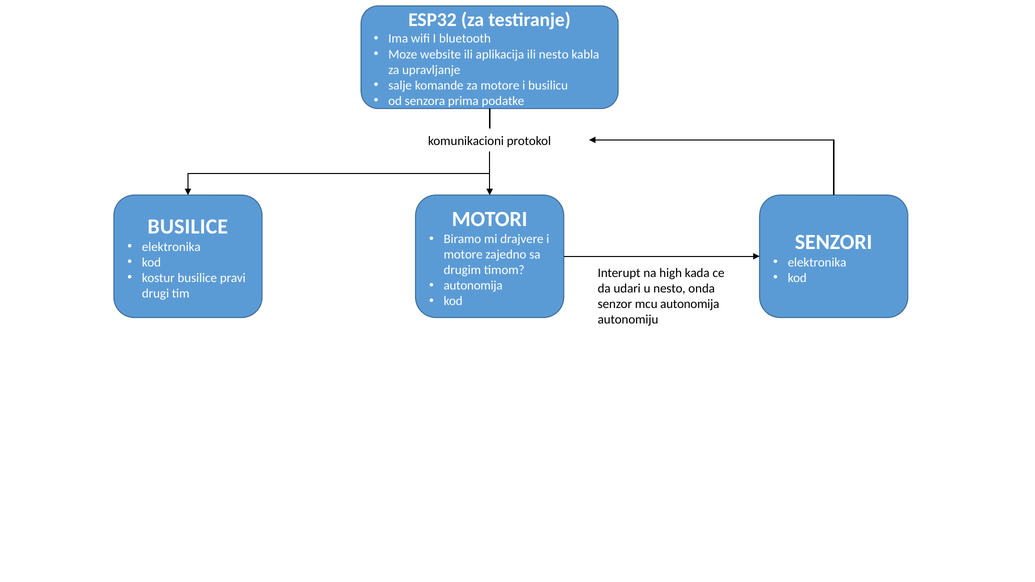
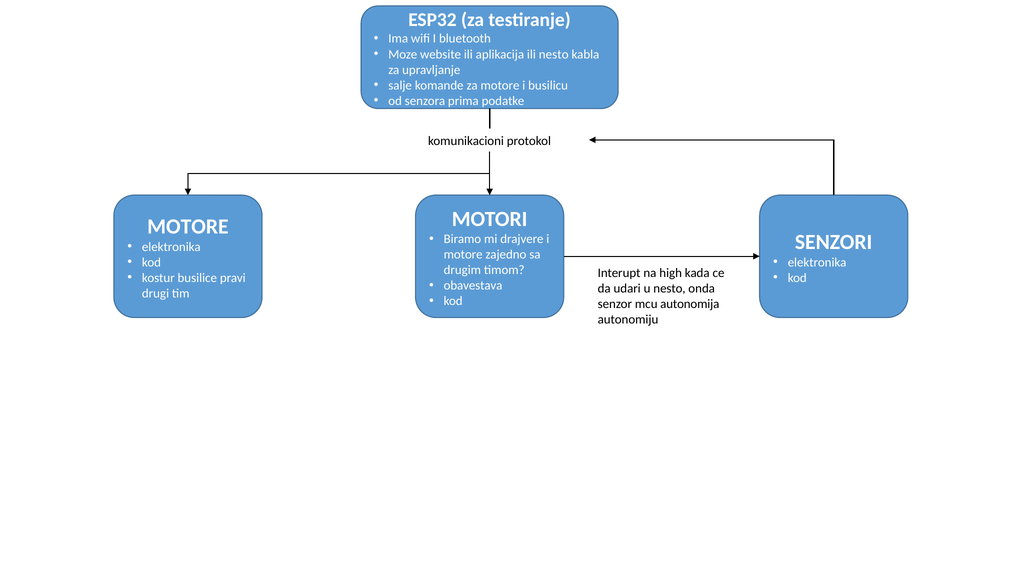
BUSILICE at (188, 227): BUSILICE -> MOTORE
autonomija at (473, 286): autonomija -> obavestava
